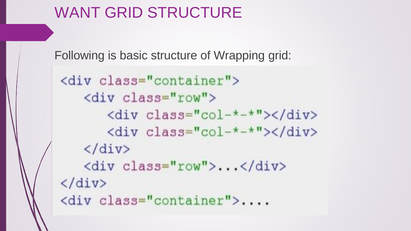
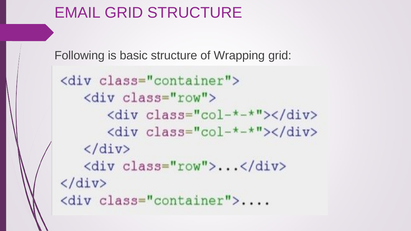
WANT: WANT -> EMAIL
